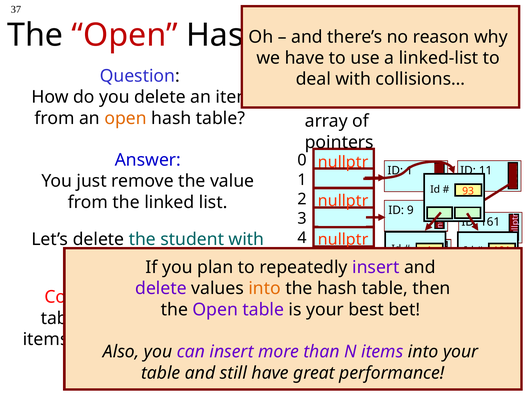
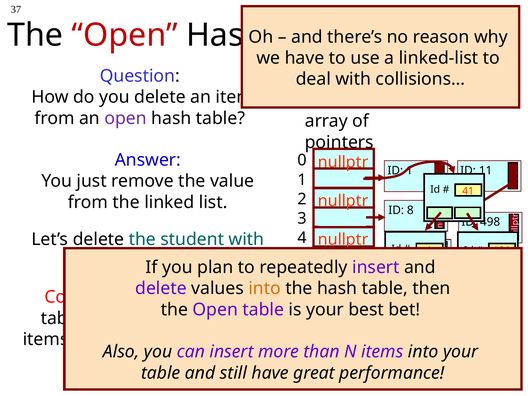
open at (126, 118) colour: orange -> purple
93: 93 -> 41
ID 9: 9 -> 8
161: 161 -> 498
